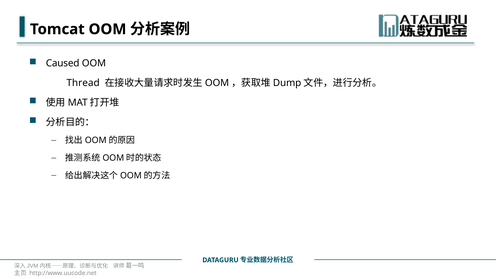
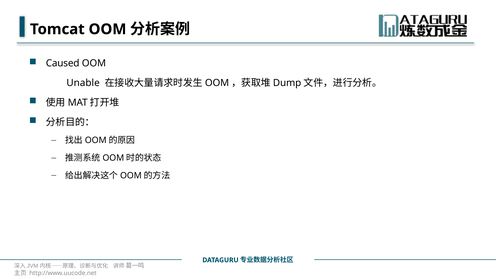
Thread: Thread -> Unable
